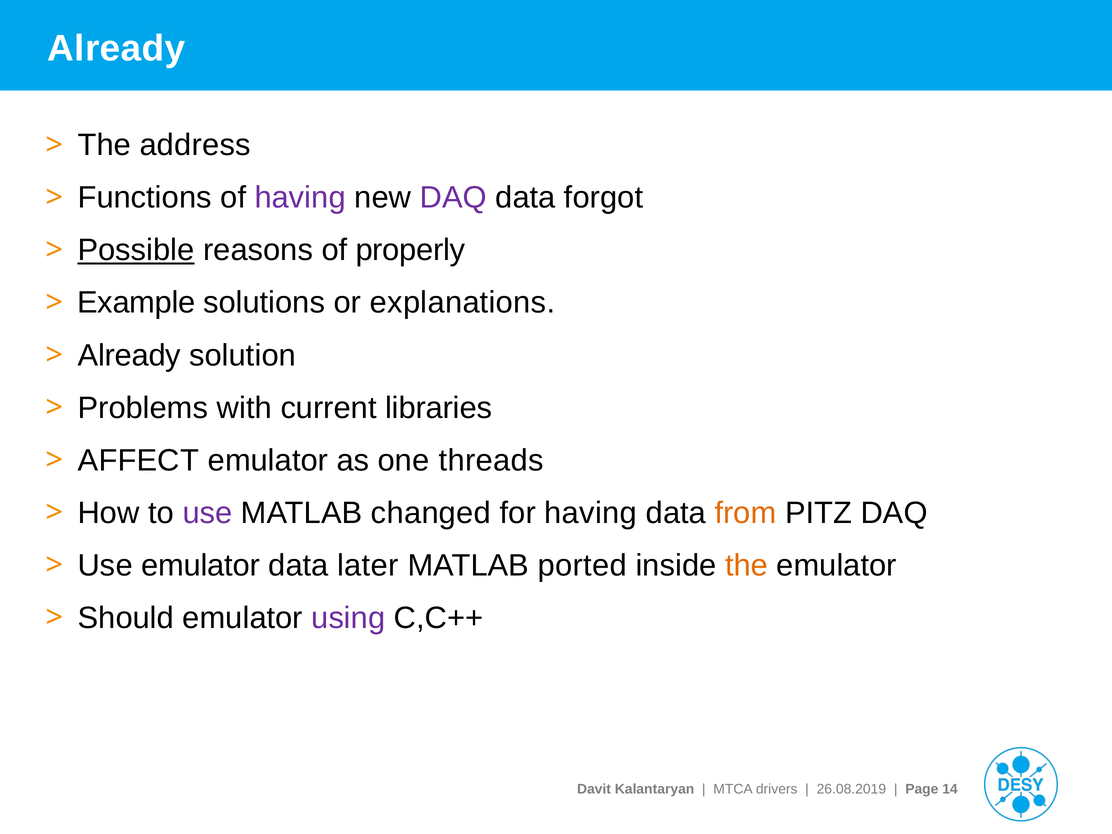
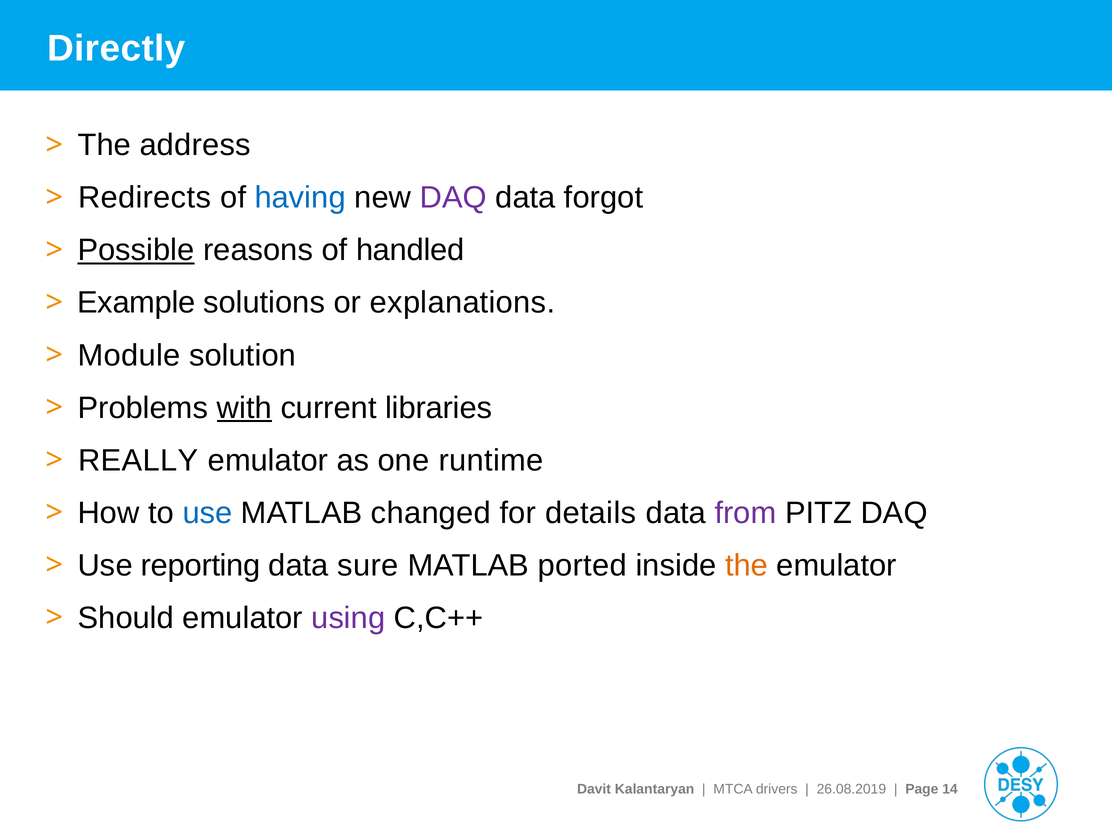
Already at (116, 48): Already -> Directly
Functions: Functions -> Redirects
having at (300, 198) colour: purple -> blue
properly: properly -> handled
Already at (129, 355): Already -> Module
with underline: none -> present
AFFECT: AFFECT -> REALLY
threads: threads -> runtime
use at (207, 513) colour: purple -> blue
for having: having -> details
from colour: orange -> purple
Use emulator: emulator -> reporting
later: later -> sure
